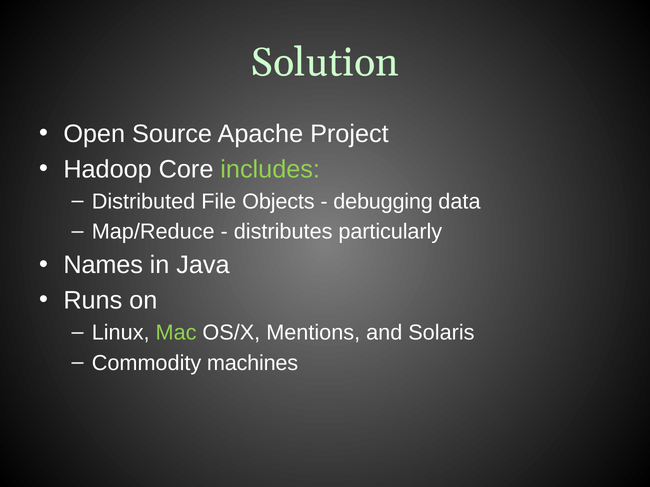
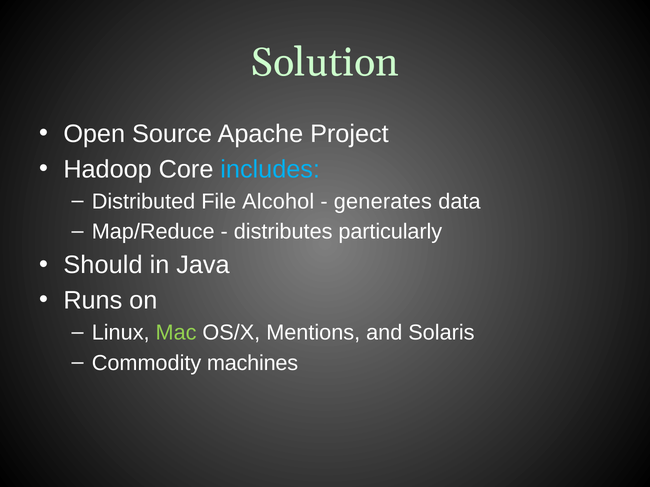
includes colour: light green -> light blue
Objects: Objects -> Alcohol
debugging: debugging -> generates
Names: Names -> Should
